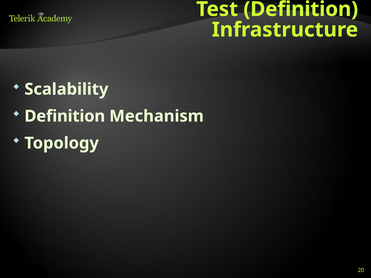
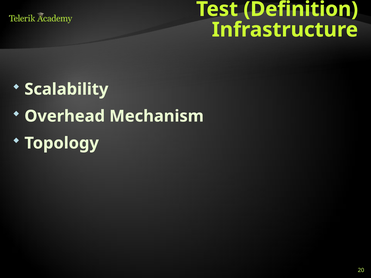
Definition at (65, 116): Definition -> Overhead
